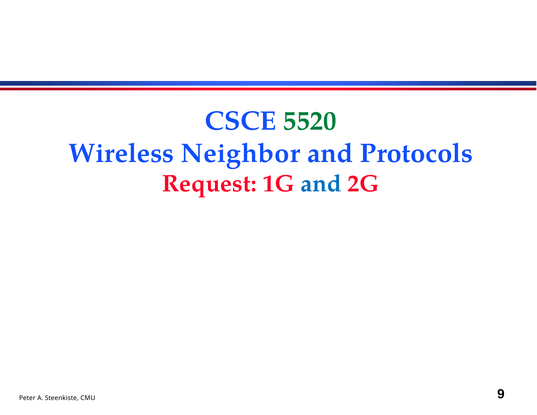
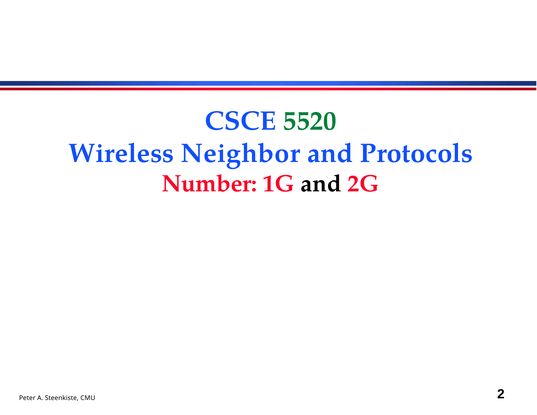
Request: Request -> Number
and at (321, 184) colour: blue -> black
9: 9 -> 2
